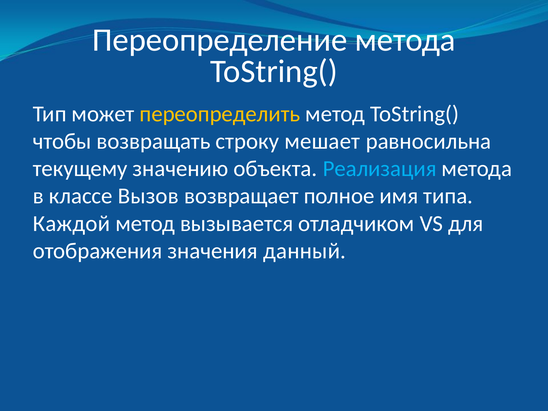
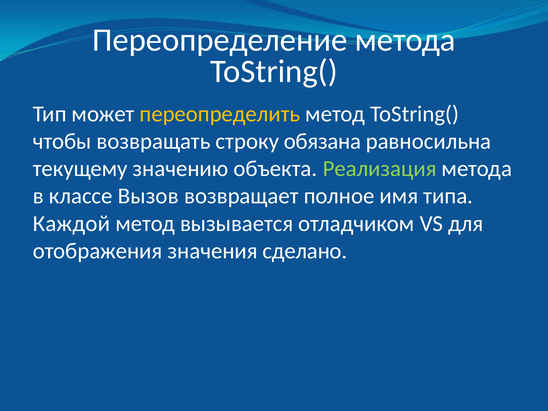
мешает: мешает -> обязана
Реализация colour: light blue -> light green
данный: данный -> сделано
